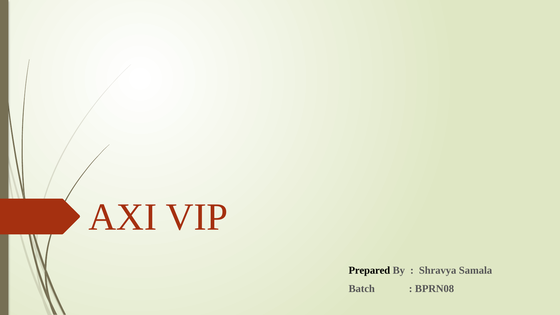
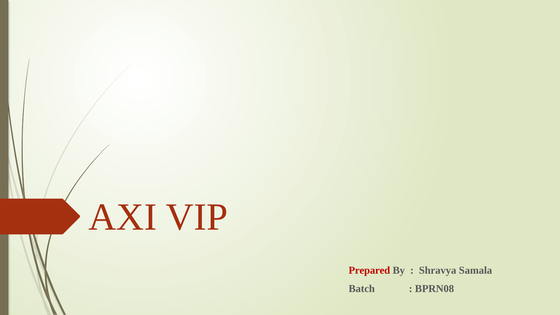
Prepared colour: black -> red
